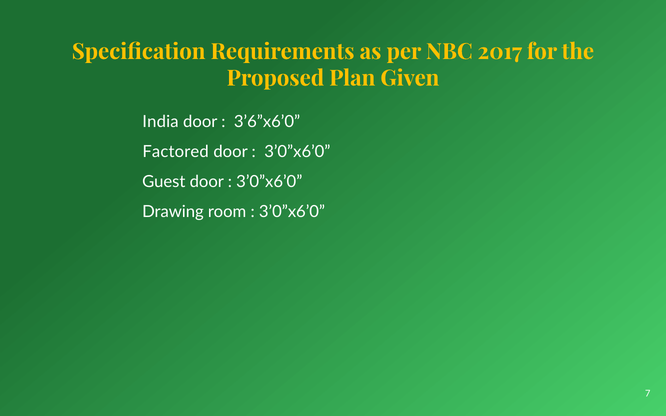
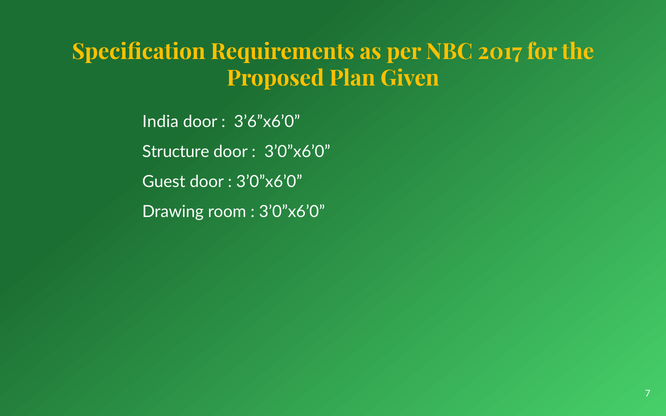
Factored: Factored -> Structure
